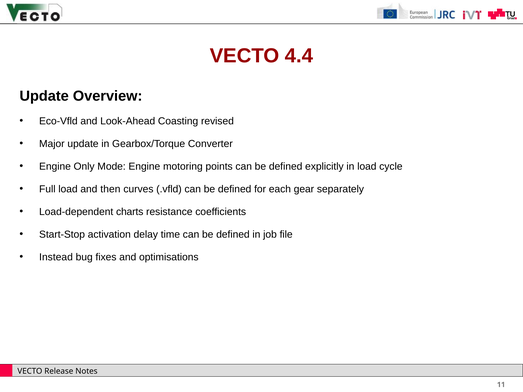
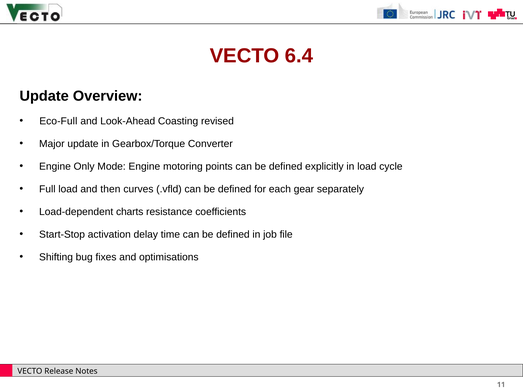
4.4: 4.4 -> 6.4
Eco-Vfld: Eco-Vfld -> Eco-Full
Instead: Instead -> Shifting
